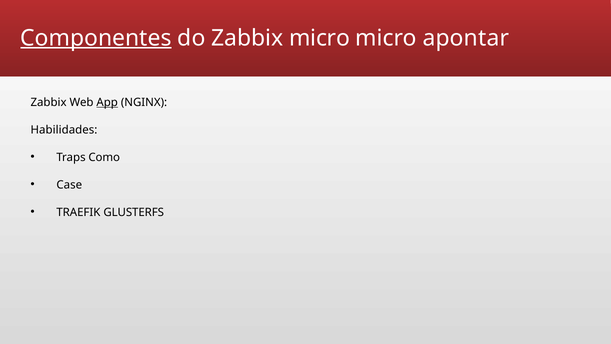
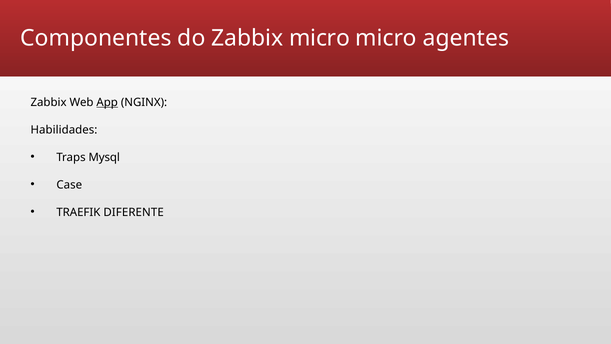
Componentes underline: present -> none
apontar: apontar -> agentes
Como: Como -> Mysql
GLUSTERFS: GLUSTERFS -> DIFERENTE
